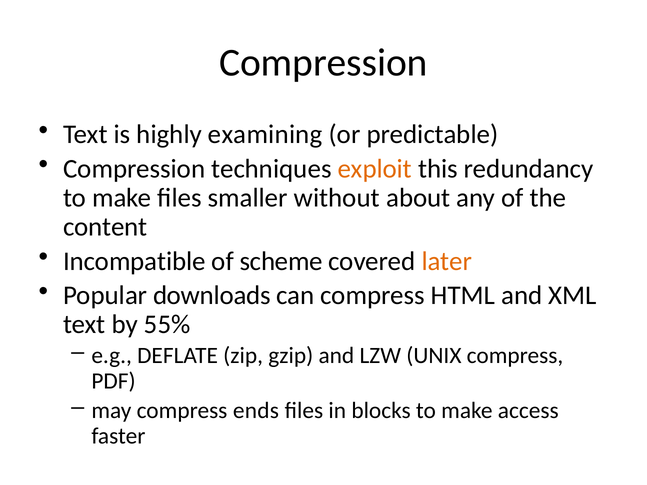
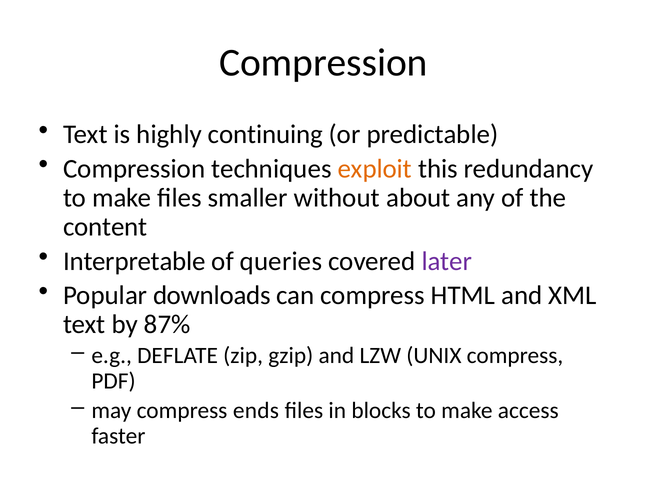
examining: examining -> continuing
Incompatible: Incompatible -> Interpretable
scheme: scheme -> queries
later colour: orange -> purple
55%: 55% -> 87%
